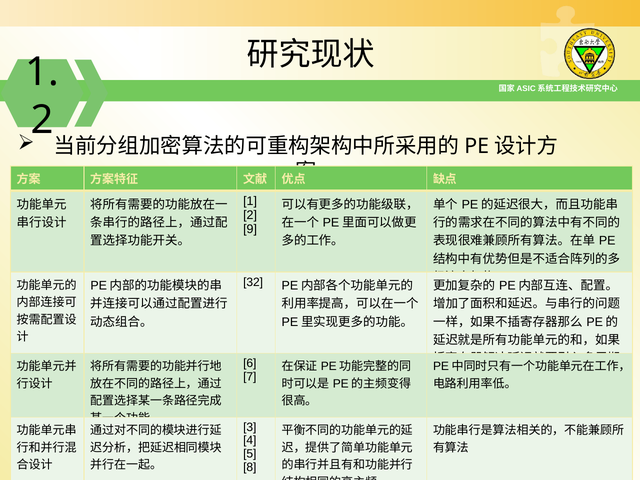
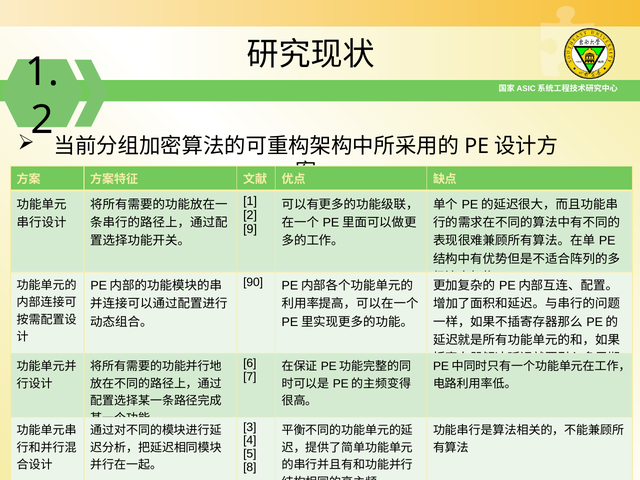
32: 32 -> 90
